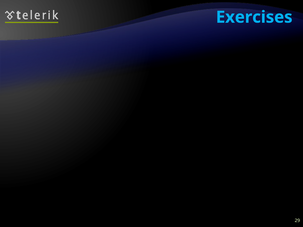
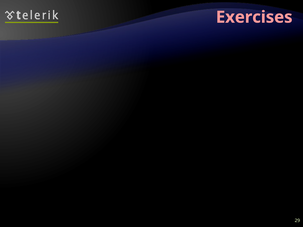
Exercises colour: light blue -> pink
